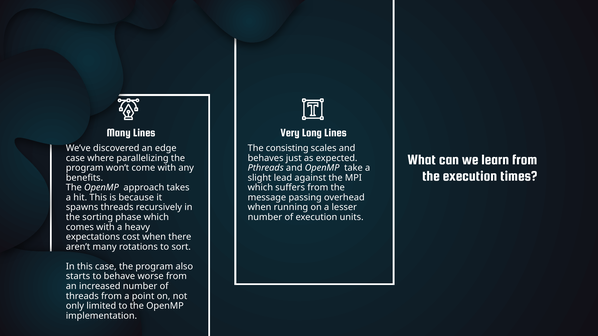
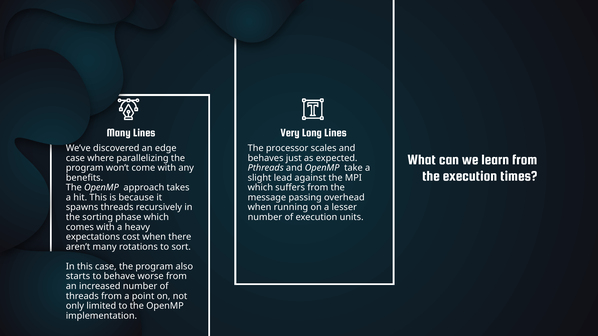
consisting: consisting -> processor
